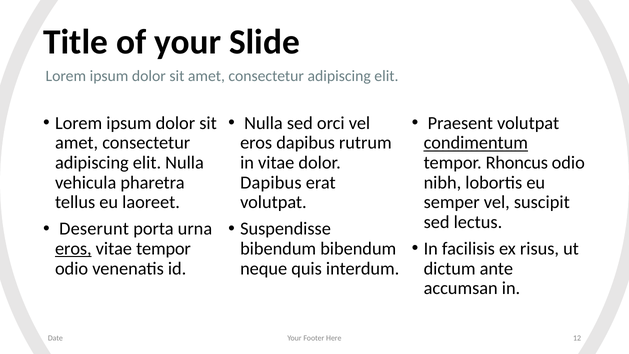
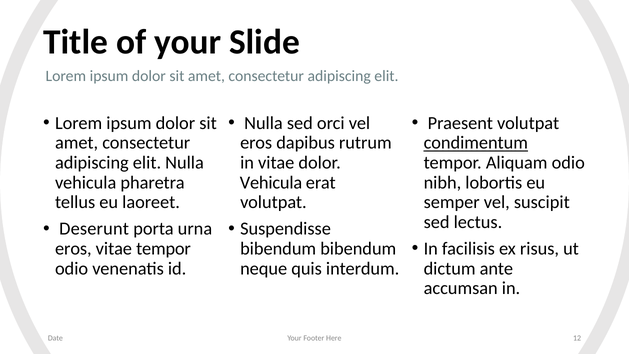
Rhoncus: Rhoncus -> Aliquam
Dapibus at (271, 182): Dapibus -> Vehicula
eros at (73, 248) underline: present -> none
